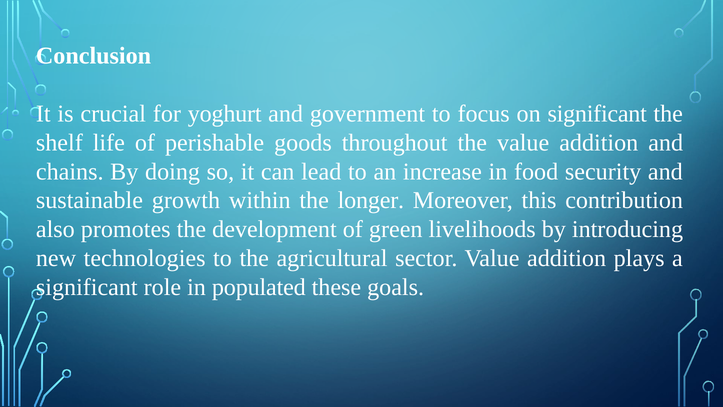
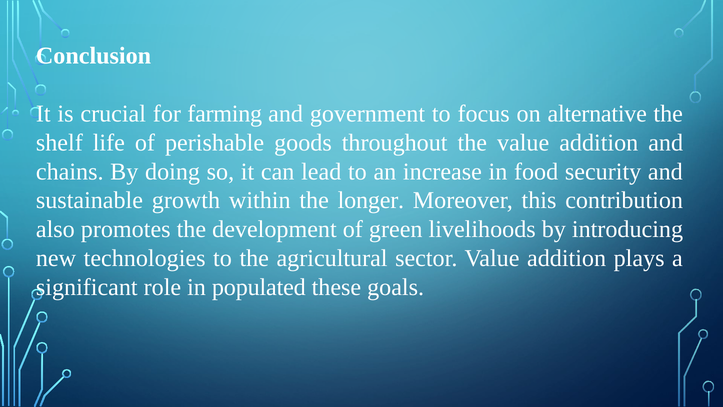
yoghurt: yoghurt -> farming
on significant: significant -> alternative
